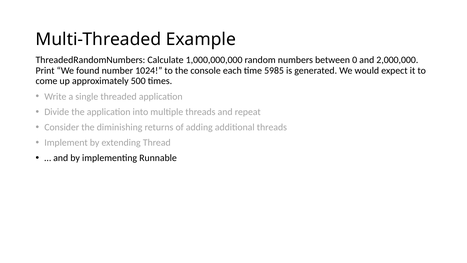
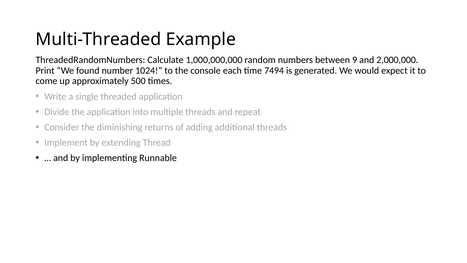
0: 0 -> 9
5985: 5985 -> 7494
